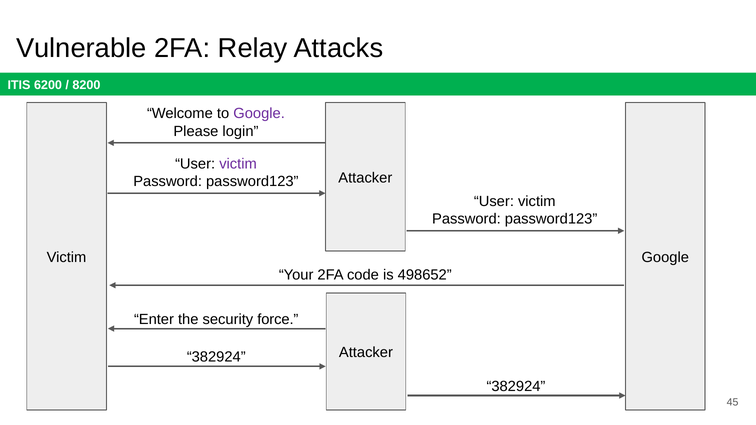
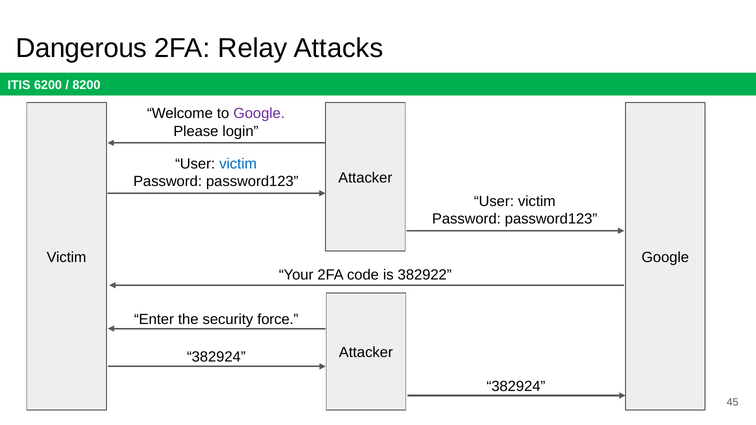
Vulnerable: Vulnerable -> Dangerous
victim at (238, 164) colour: purple -> blue
498652: 498652 -> 382922
